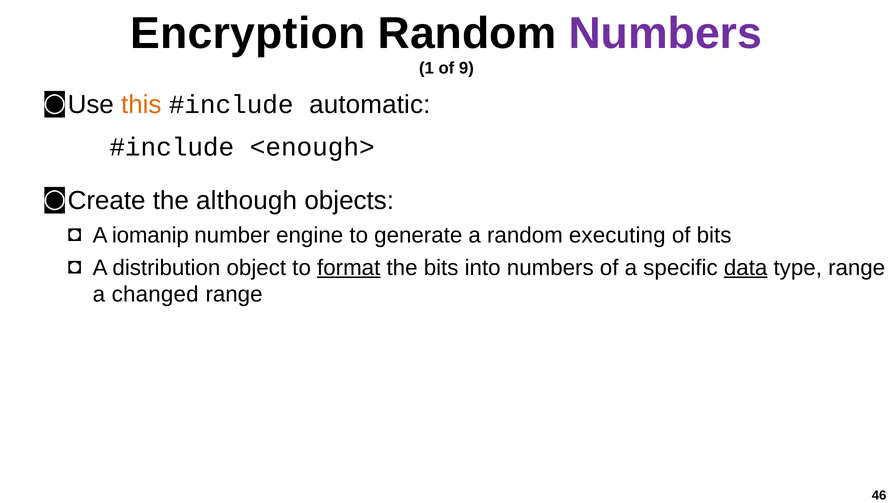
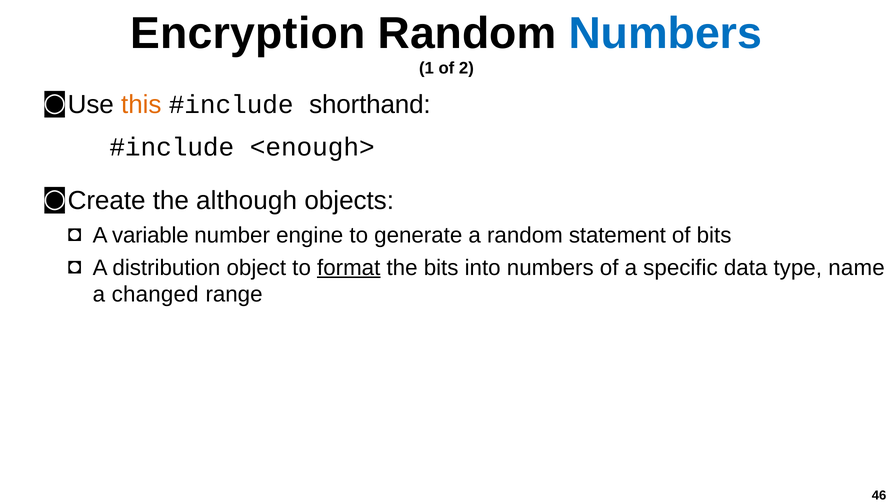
Numbers at (665, 33) colour: purple -> blue
9: 9 -> 2
automatic: automatic -> shorthand
iomanip: iomanip -> variable
executing: executing -> statement
data underline: present -> none
type range: range -> name
